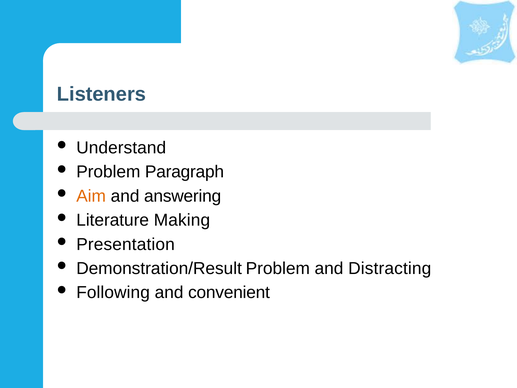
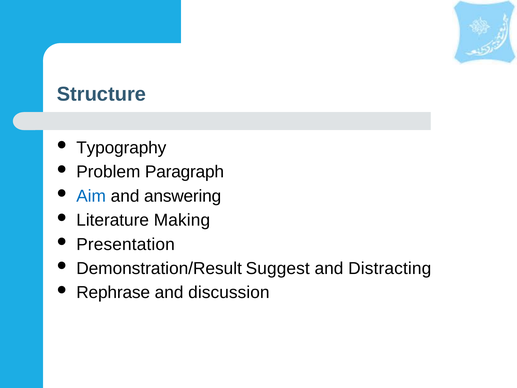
Listeners: Listeners -> Structure
Understand: Understand -> Typography
Aim colour: orange -> blue
Demonstration/Result Problem: Problem -> Suggest
Following: Following -> Rephrase
convenient: convenient -> discussion
